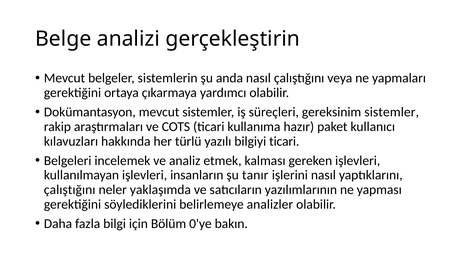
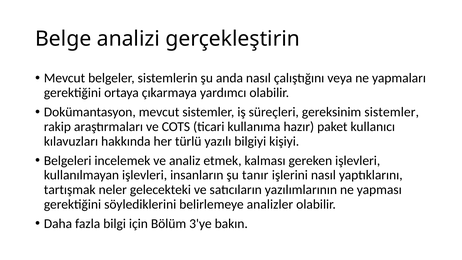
bilgiyi ticari: ticari -> kişiyi
çalıştığını at (70, 190): çalıştığını -> tartışmak
yaklaşımda: yaklaşımda -> gelecekteki
0'ye: 0'ye -> 3'ye
